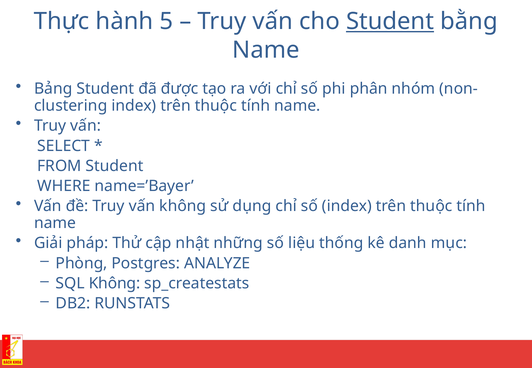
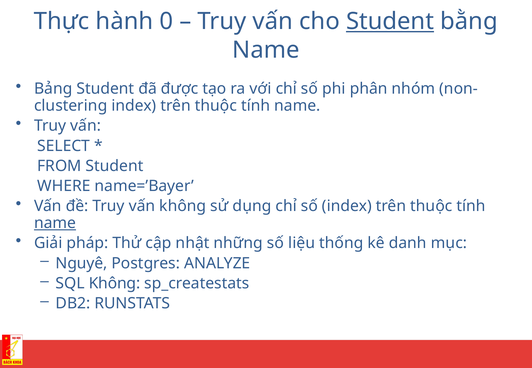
5: 5 -> 0
name at (55, 223) underline: none -> present
Phòng: Phòng -> Nguyê
